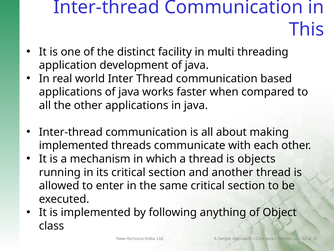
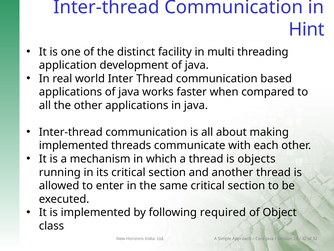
This: This -> Hint
anything: anything -> required
